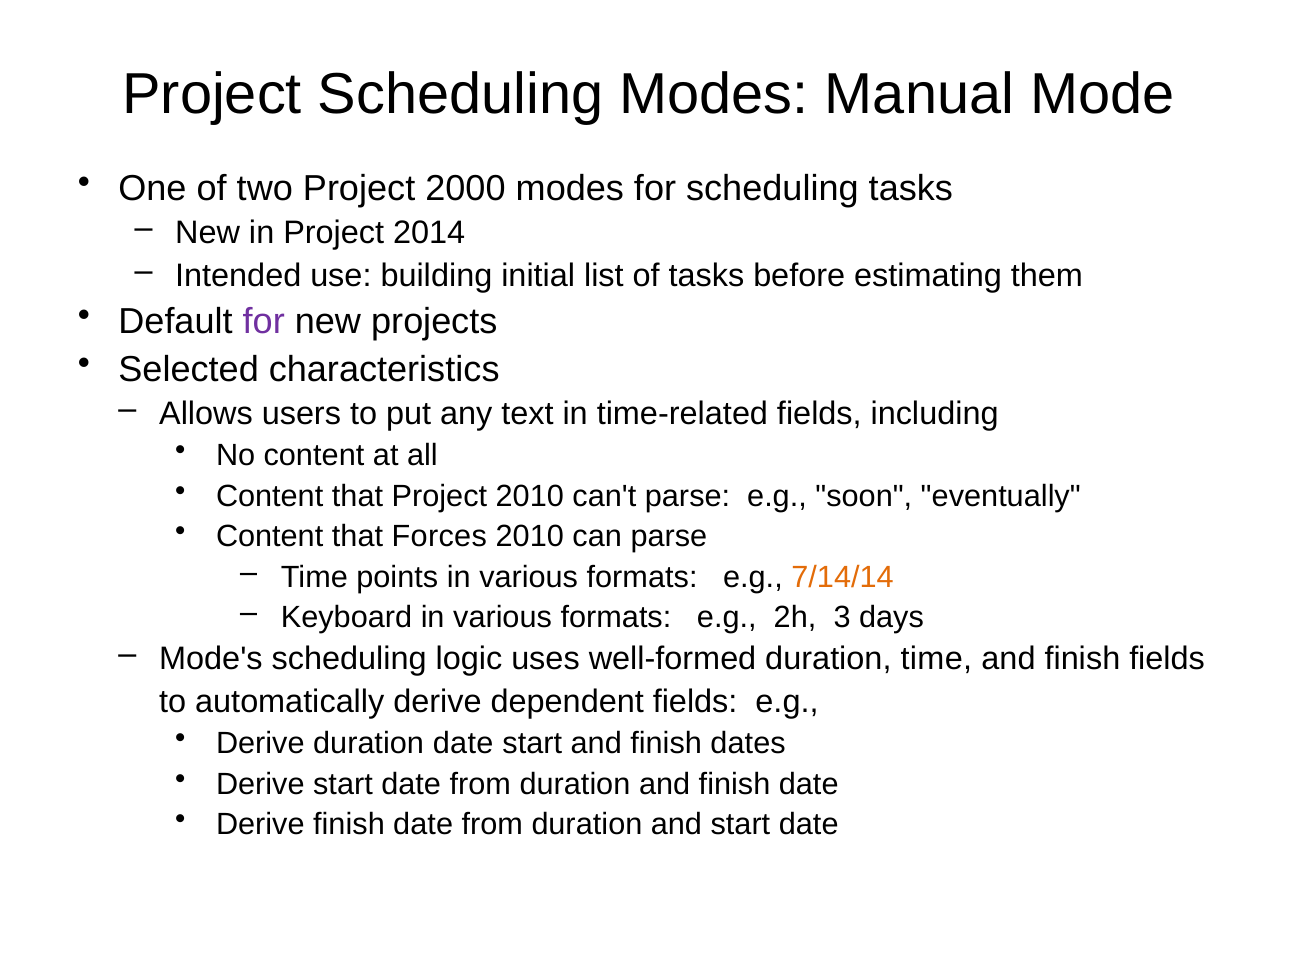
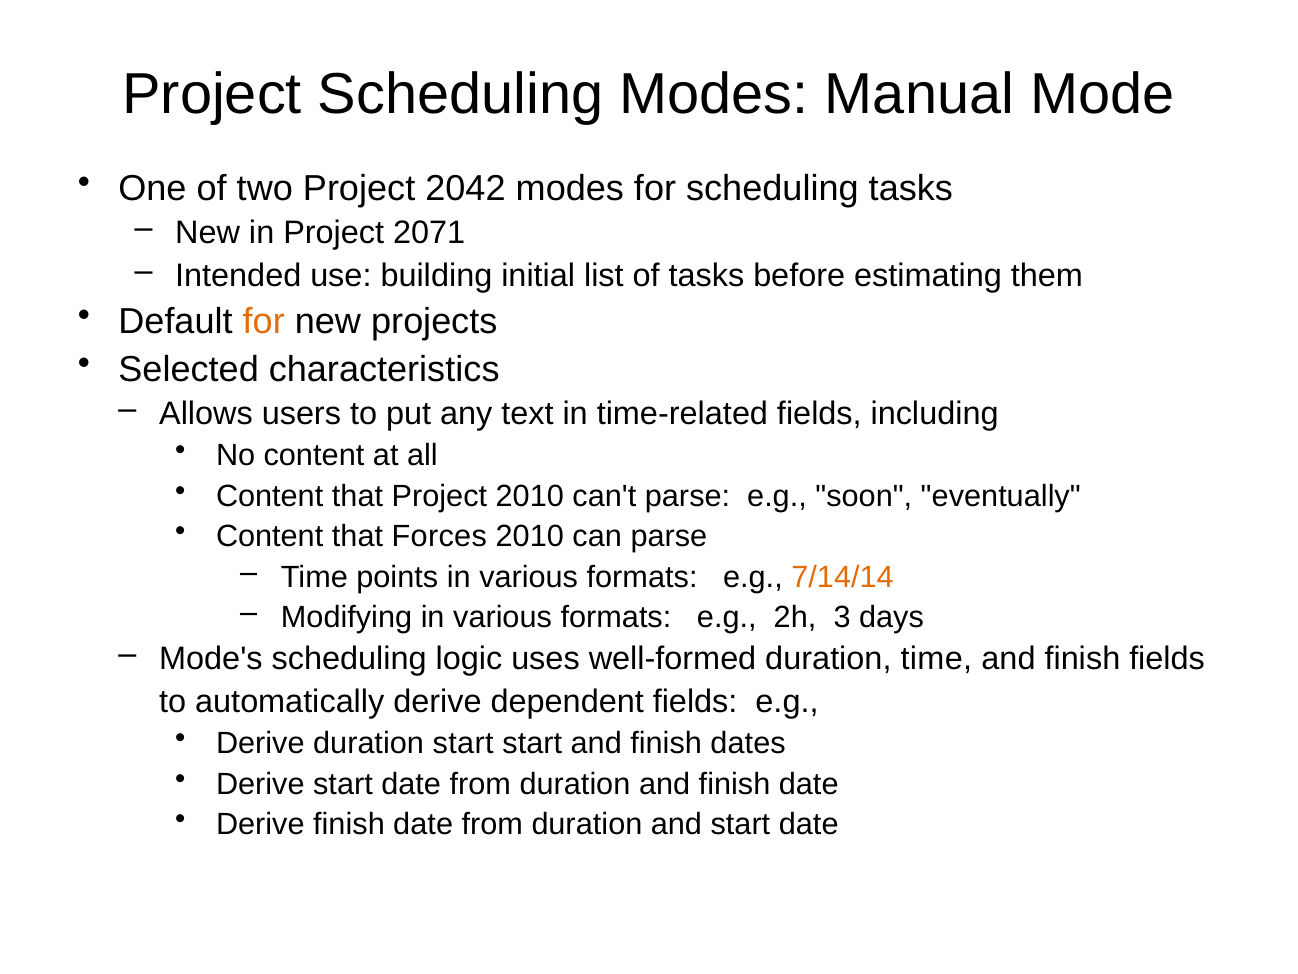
2000: 2000 -> 2042
2014: 2014 -> 2071
for at (264, 321) colour: purple -> orange
Keyboard: Keyboard -> Modifying
duration date: date -> start
